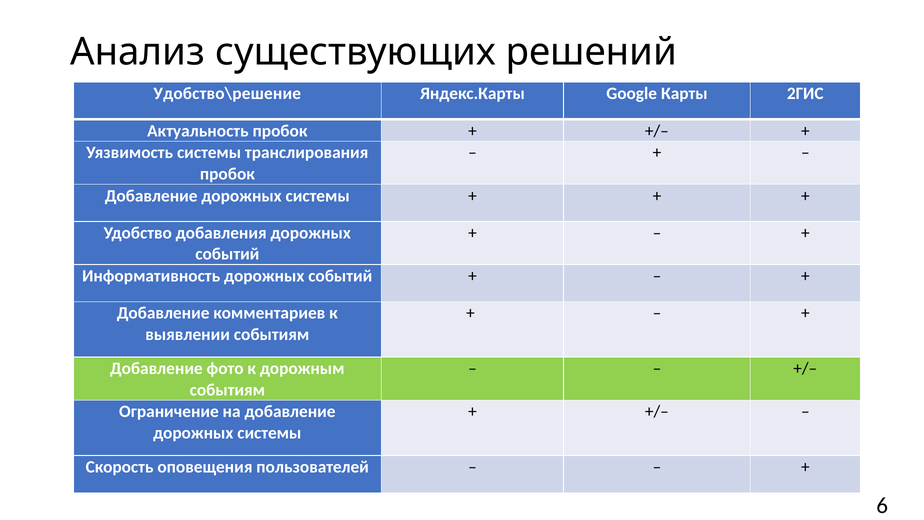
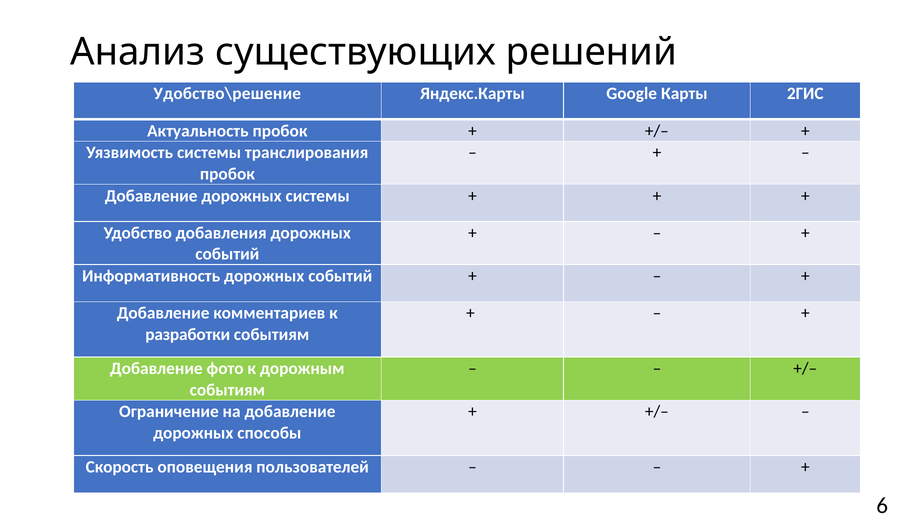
выявлении: выявлении -> разработки
системы at (269, 433): системы -> способы
